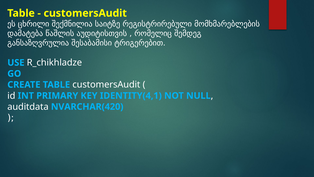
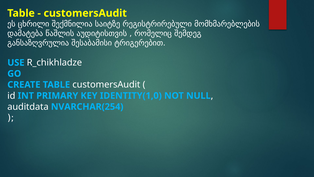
IDENTITY(4,1: IDENTITY(4,1 -> IDENTITY(1,0
NVARCHAR(420: NVARCHAR(420 -> NVARCHAR(254
